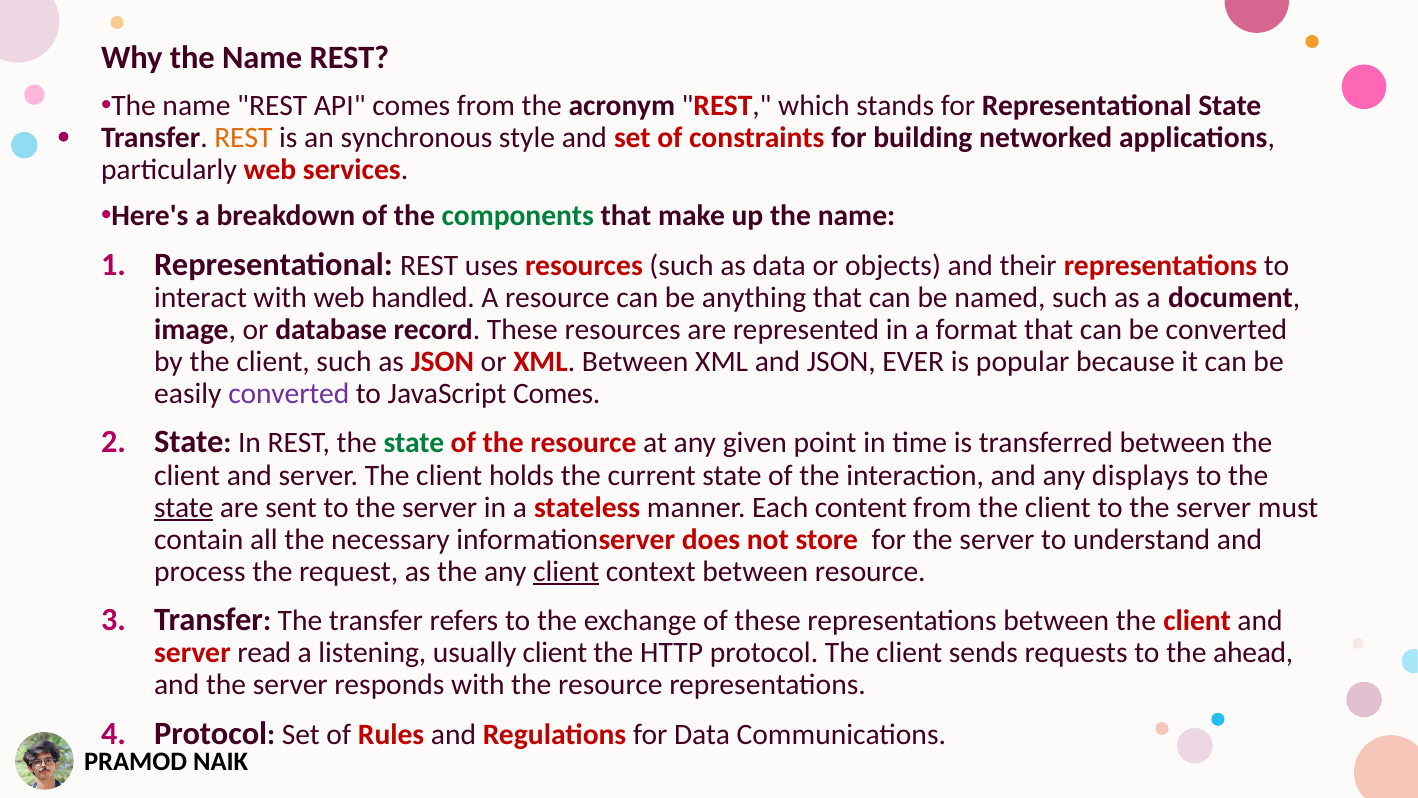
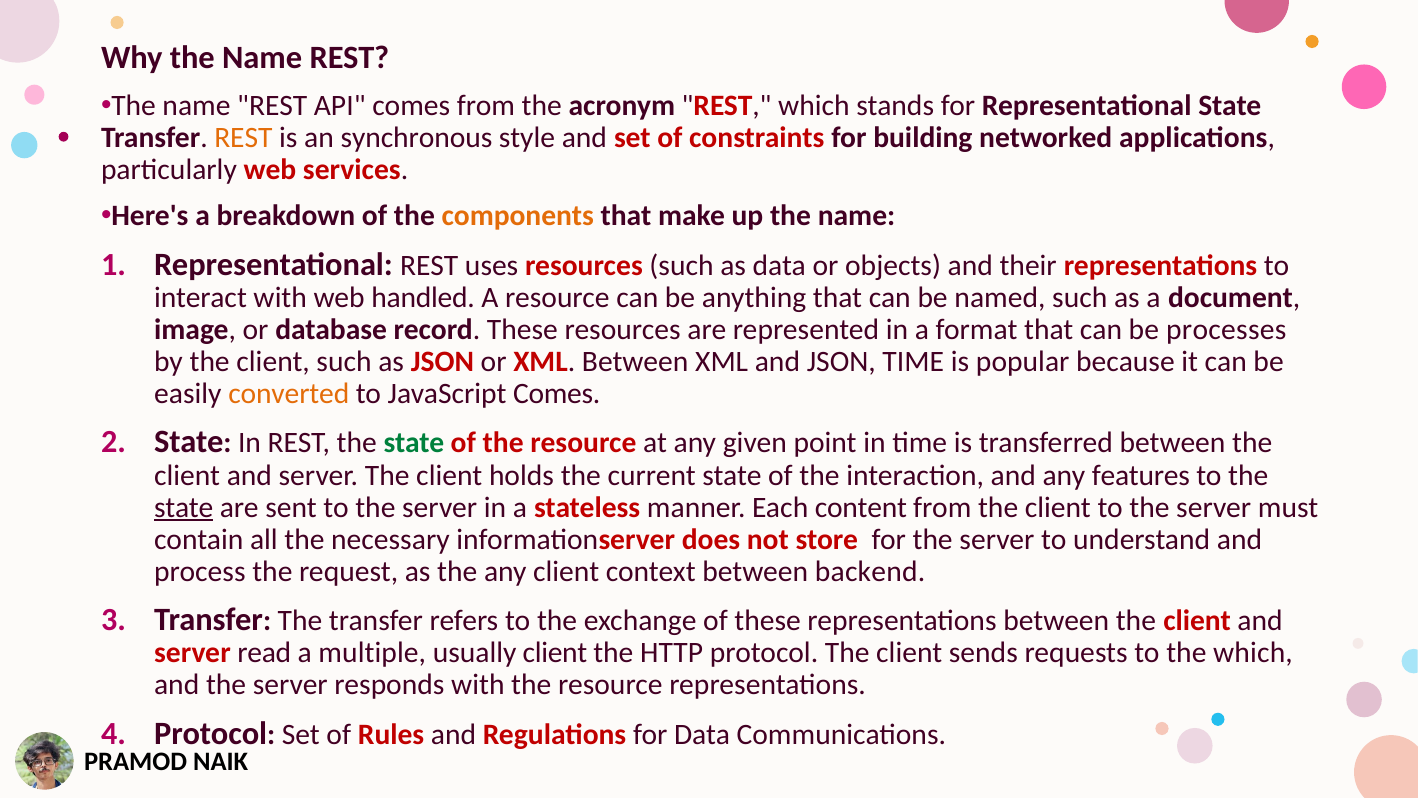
components colour: green -> orange
be converted: converted -> processes
JSON EVER: EVER -> TIME
converted at (289, 394) colour: purple -> orange
displays: displays -> features
client at (566, 571) underline: present -> none
between resource: resource -> backend
listening: listening -> multiple
the ahead: ahead -> which
